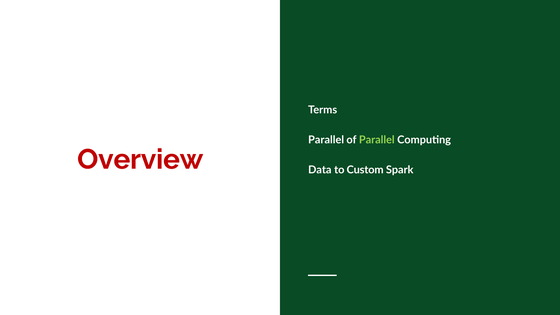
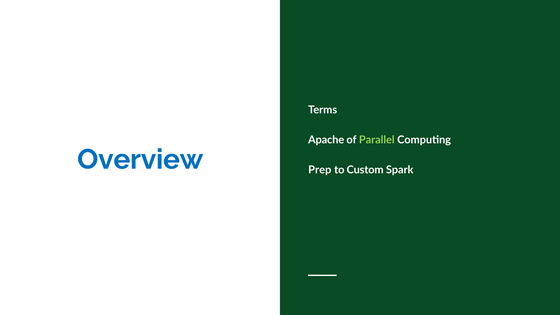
Parallel at (326, 140): Parallel -> Apache
Overview colour: red -> blue
Data: Data -> Prep
